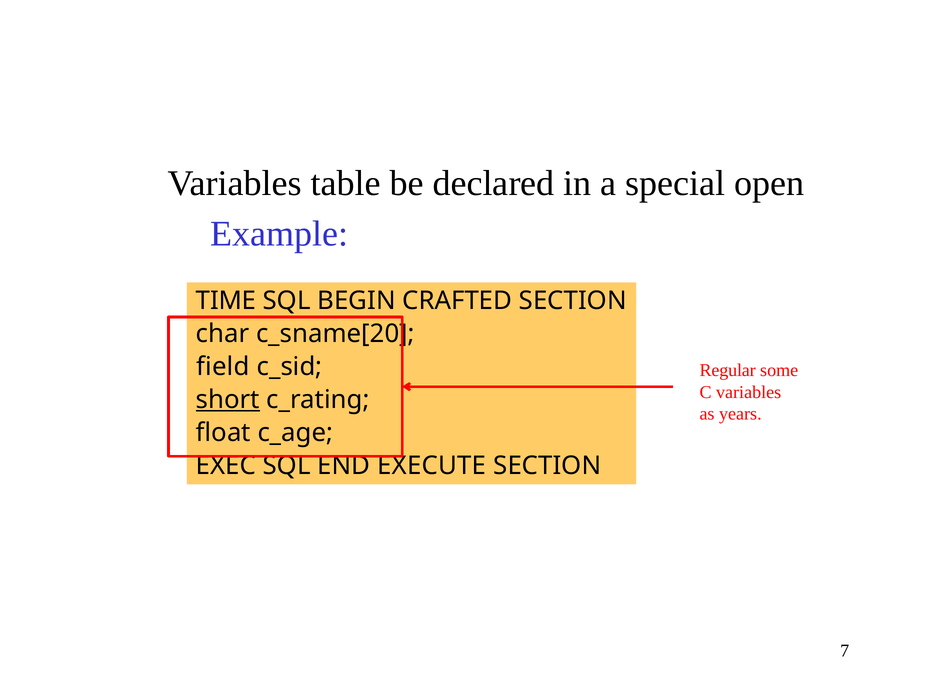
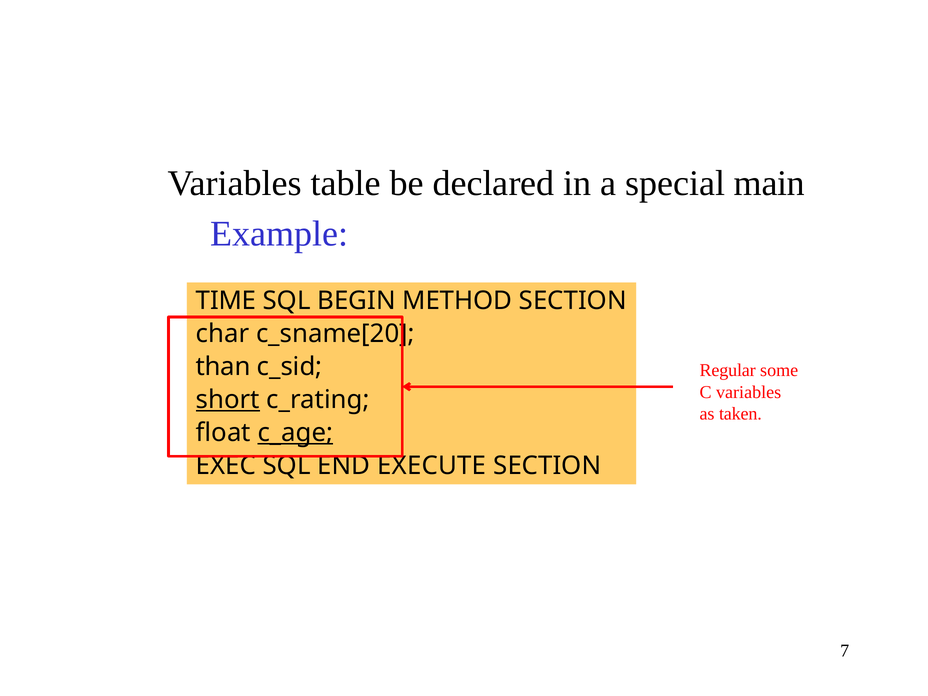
open: open -> main
CRAFTED: CRAFTED -> METHOD
field: field -> than
years: years -> taken
c_age underline: none -> present
